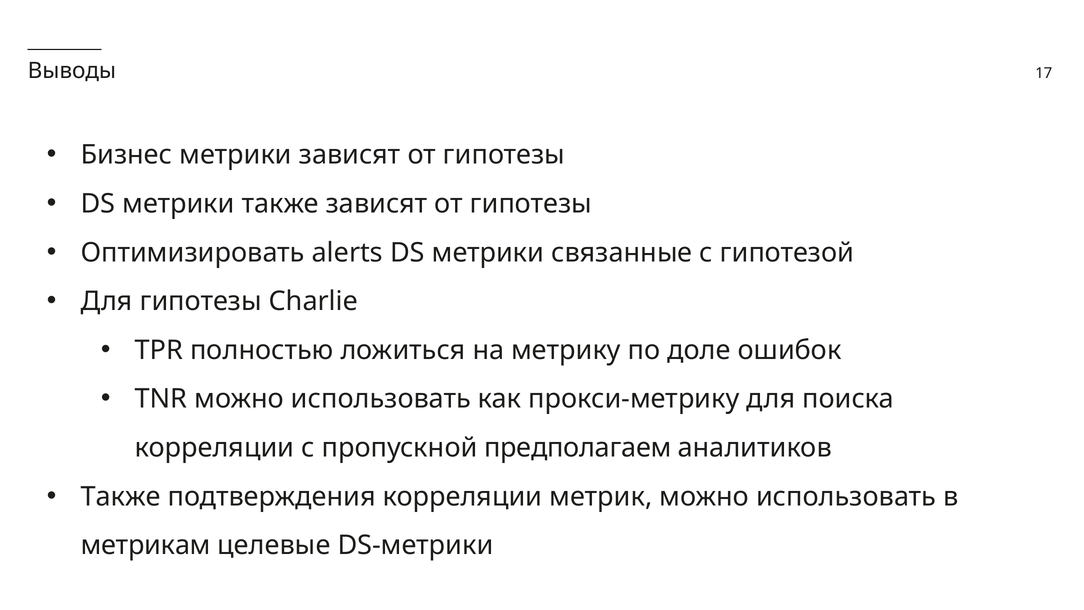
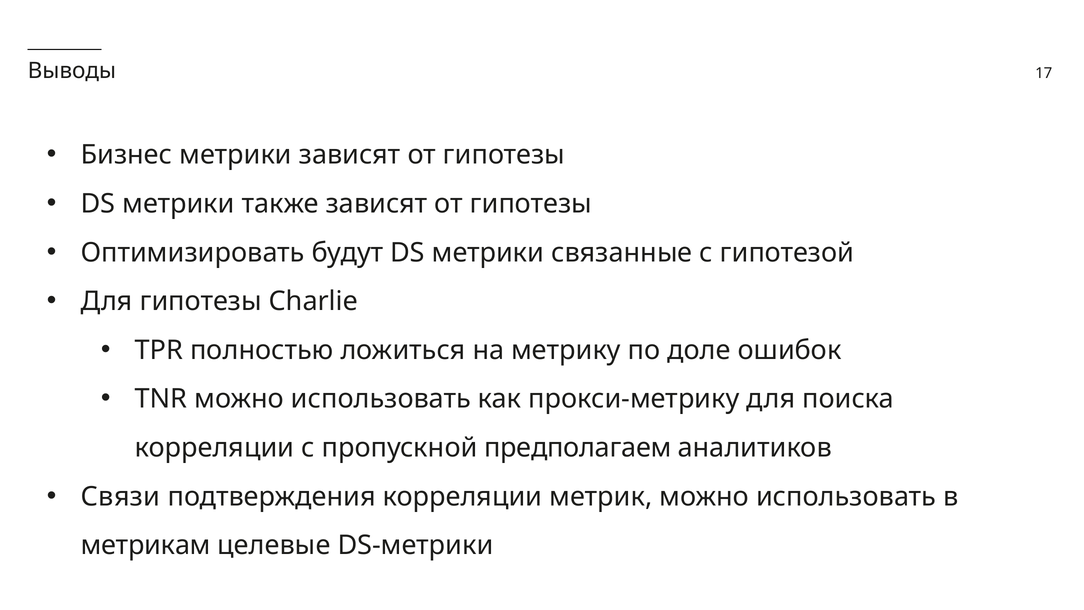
alerts: alerts -> будут
Также at (121, 496): Также -> Связи
